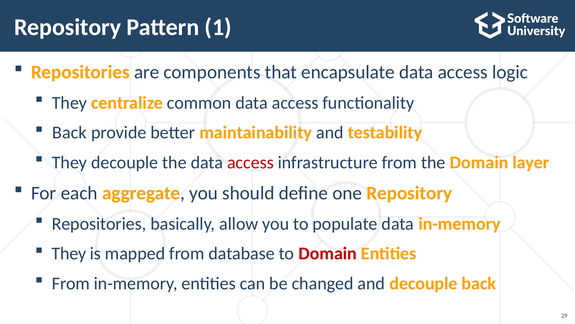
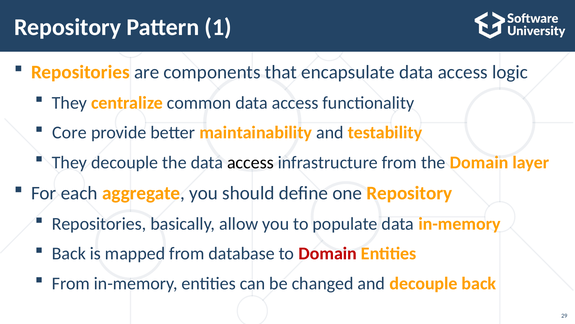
Back at (69, 132): Back -> Core
access at (250, 162) colour: red -> black
They at (69, 253): They -> Back
